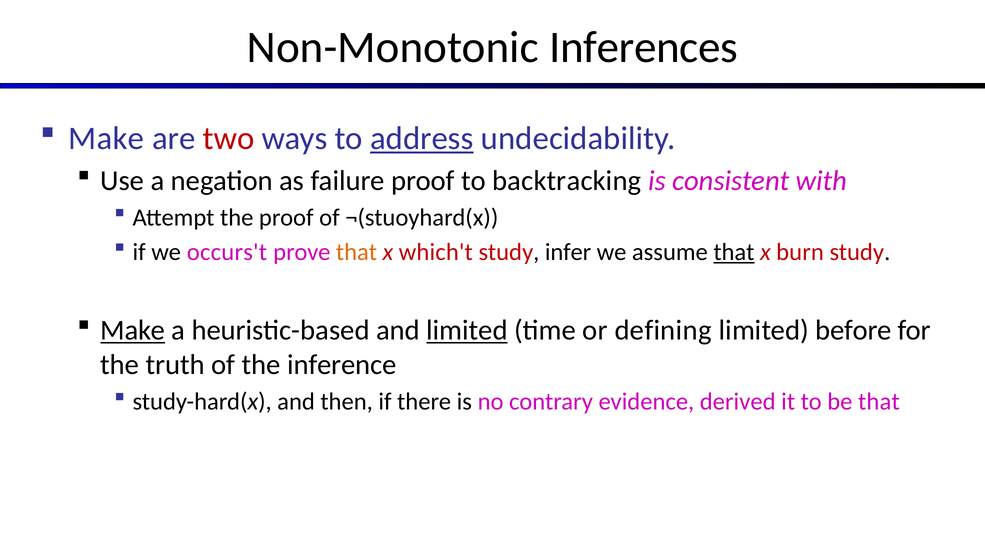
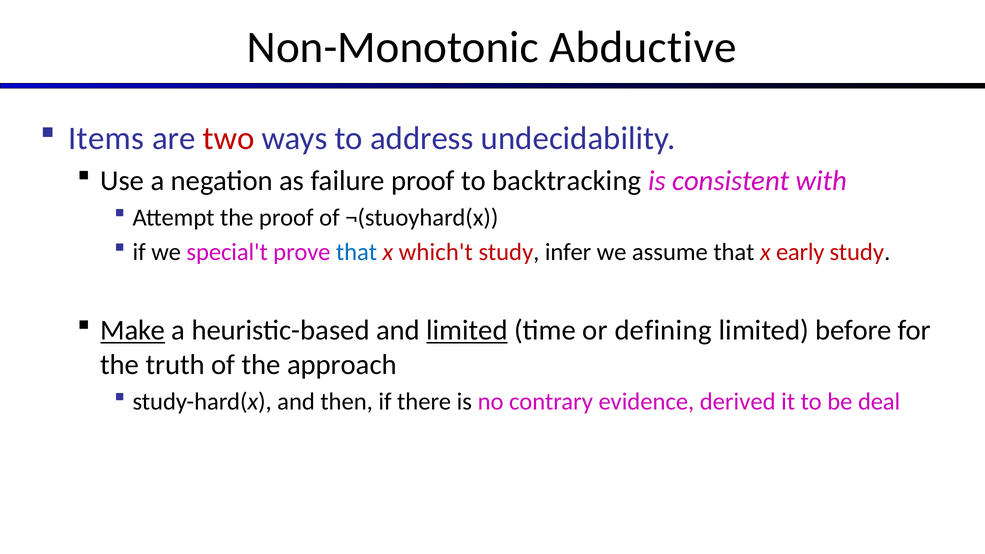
Inferences: Inferences -> Abductive
Make at (106, 139): Make -> Items
address underline: present -> none
occurs't: occurs't -> special't
that at (357, 252) colour: orange -> blue
that at (734, 252) underline: present -> none
burn: burn -> early
inference: inference -> approach
be that: that -> deal
